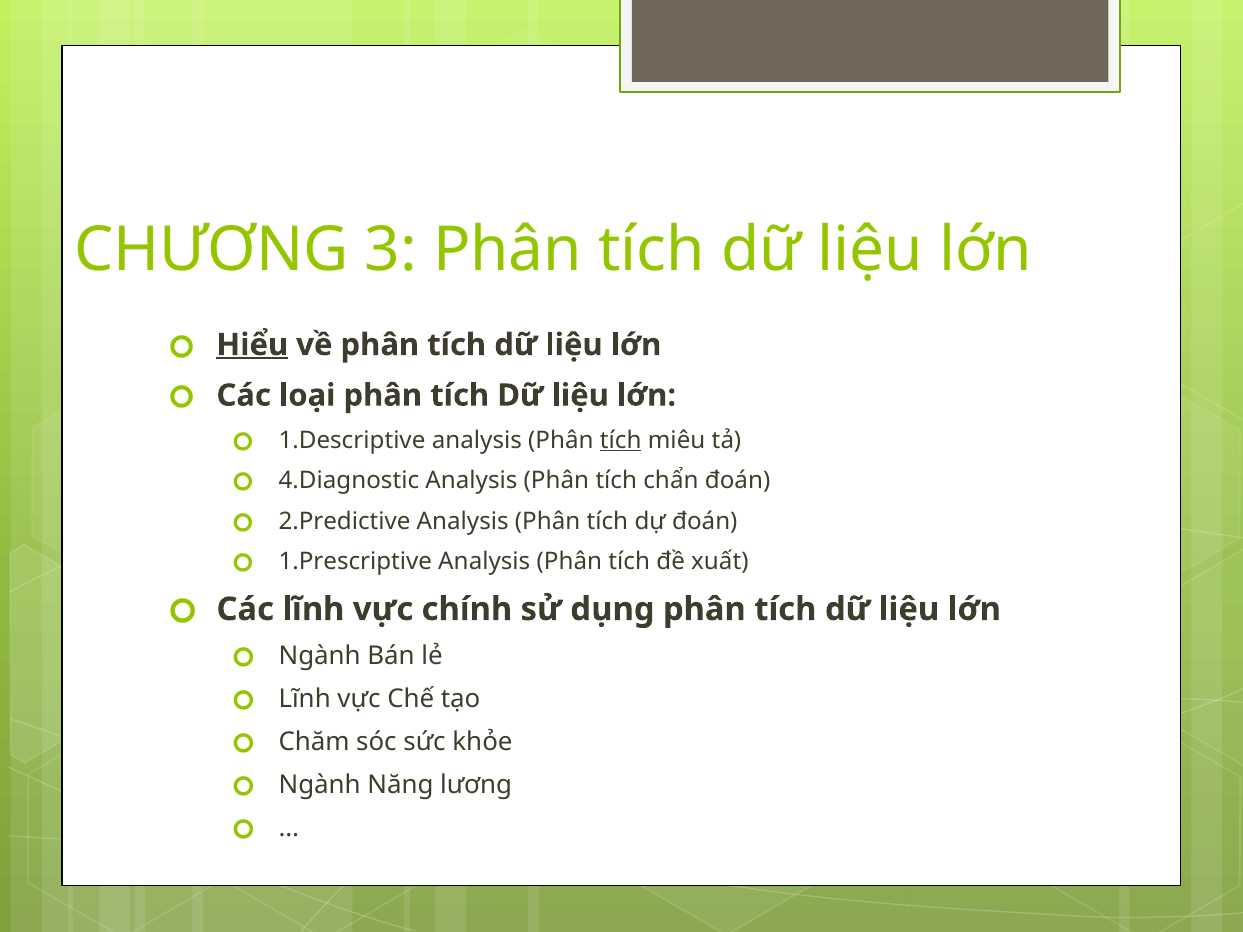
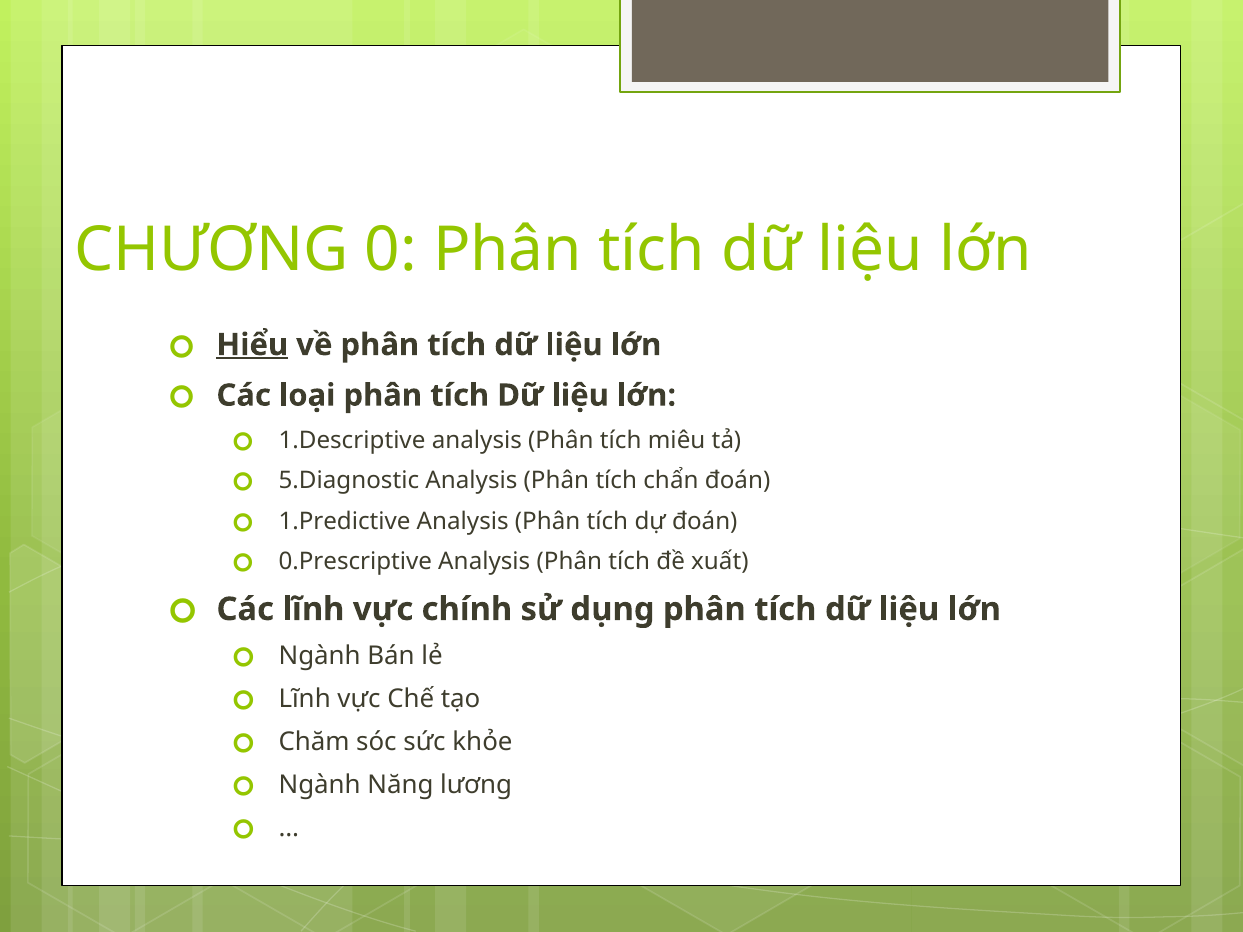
3: 3 -> 0
tích at (621, 440) underline: present -> none
4.Diagnostic: 4.Diagnostic -> 5.Diagnostic
2.Predictive: 2.Predictive -> 1.Predictive
1.Prescriptive: 1.Prescriptive -> 0.Prescriptive
